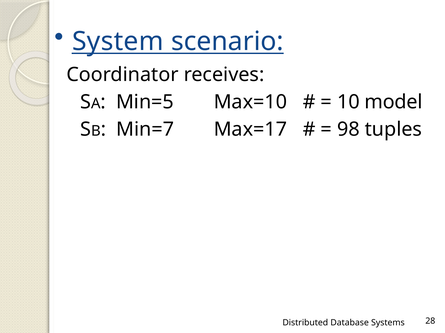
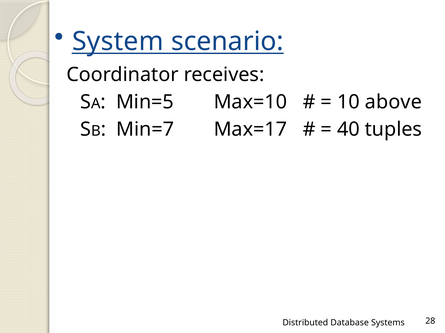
model: model -> above
98: 98 -> 40
